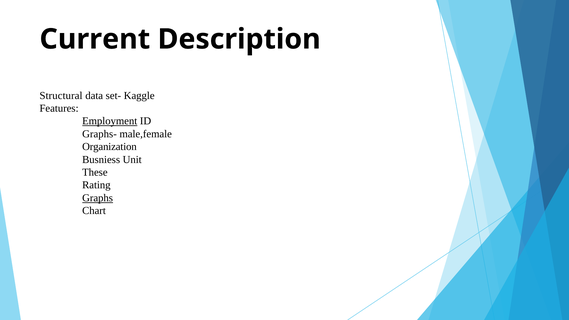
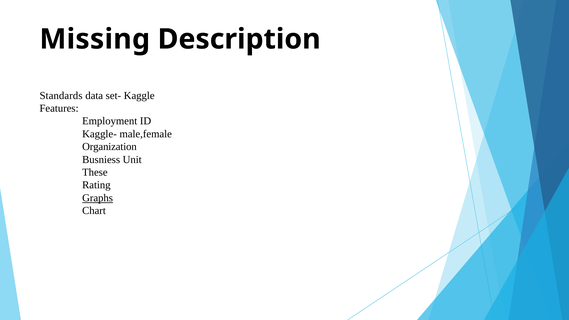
Current: Current -> Missing
Structural: Structural -> Standards
Employment underline: present -> none
Graphs-: Graphs- -> Kaggle-
